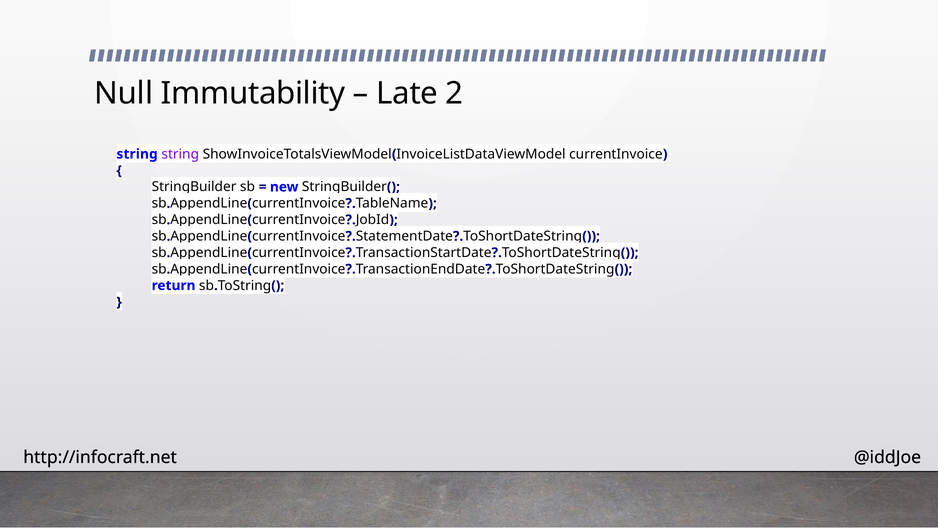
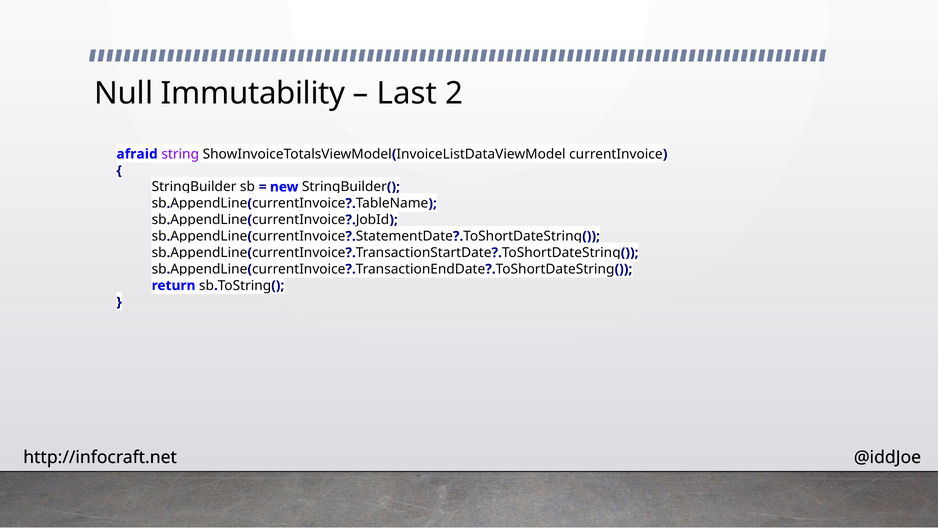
Late: Late -> Last
string at (137, 154): string -> afraid
